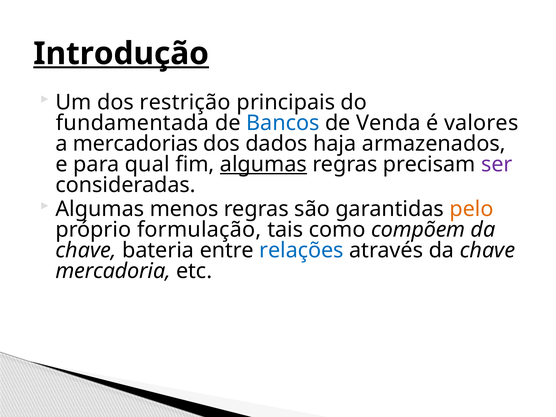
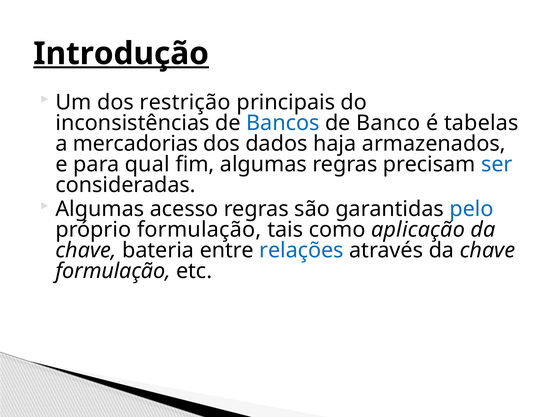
fundamentada: fundamentada -> inconsistências
Venda: Venda -> Banco
valores: valores -> tabelas
algumas at (263, 164) underline: present -> none
ser colour: purple -> blue
menos: menos -> acesso
pelo colour: orange -> blue
compõem: compõem -> aplicação
mercadoria at (113, 271): mercadoria -> formulação
